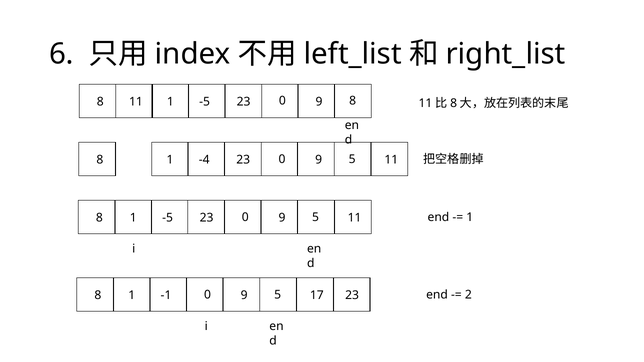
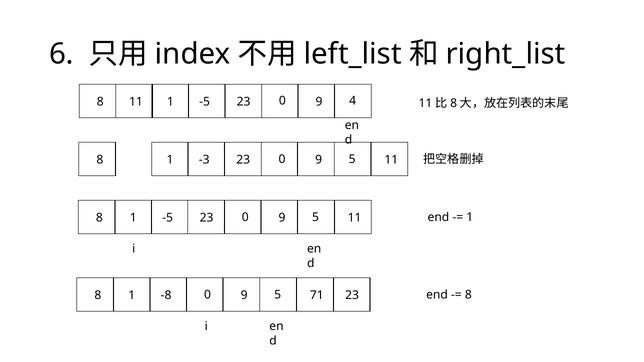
8 8: 8 -> 4
-4: -4 -> -3
2 at (468, 295): 2 -> 8
-1: -1 -> -8
17: 17 -> 71
